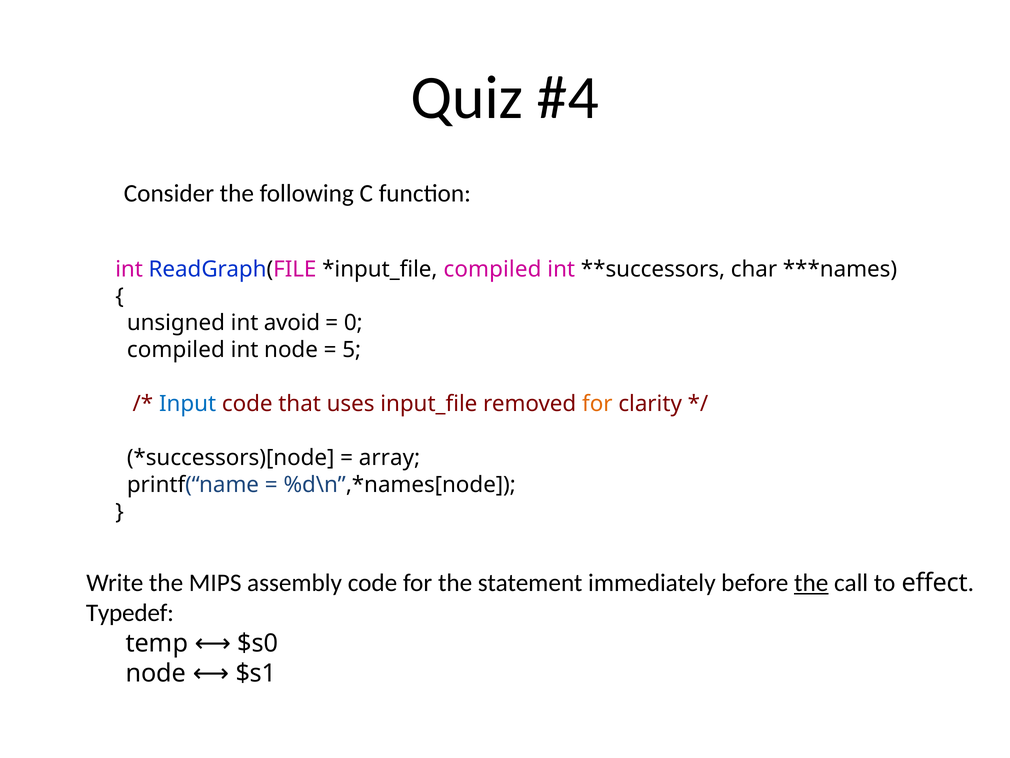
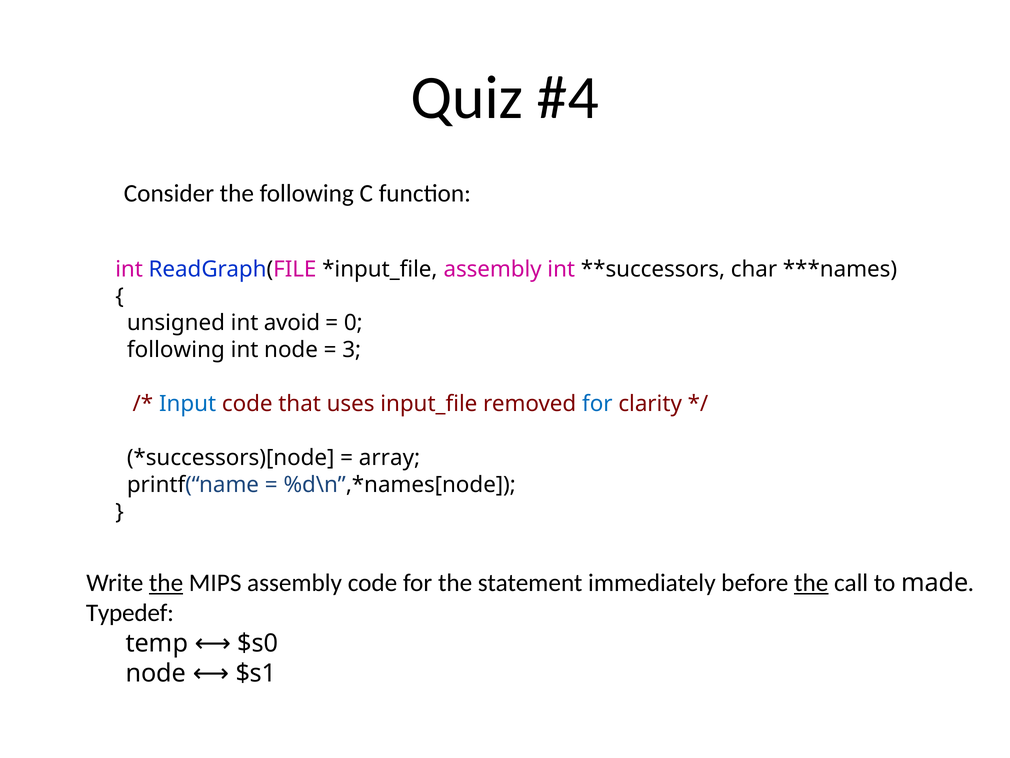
compiled at (492, 269): compiled -> assembly
compiled at (176, 350): compiled -> following
5: 5 -> 3
for at (597, 404) colour: orange -> blue
the at (166, 582) underline: none -> present
effect: effect -> made
